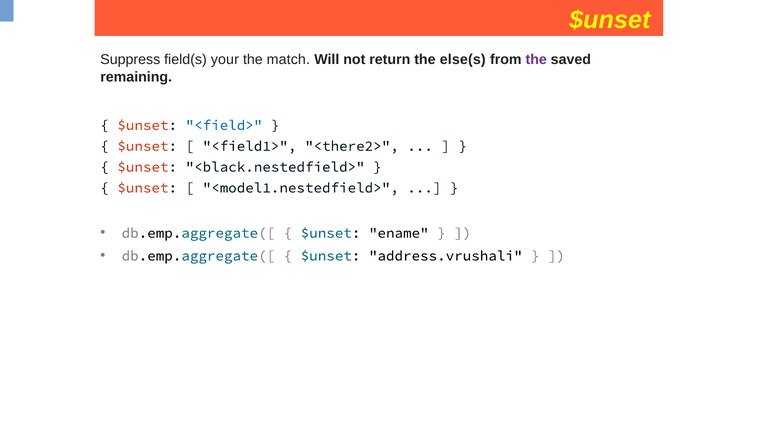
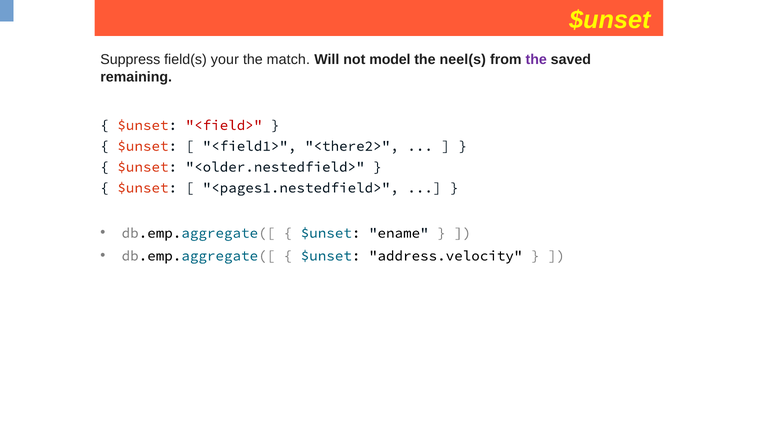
return: return -> model
else(s: else(s -> neel(s
<field> colour: blue -> red
<black.nestedfield>: <black.nestedfield> -> <older.nestedfield>
<model1.nestedfield>: <model1.nestedfield> -> <pages1.nestedfield>
address.vrushali: address.vrushali -> address.velocity
